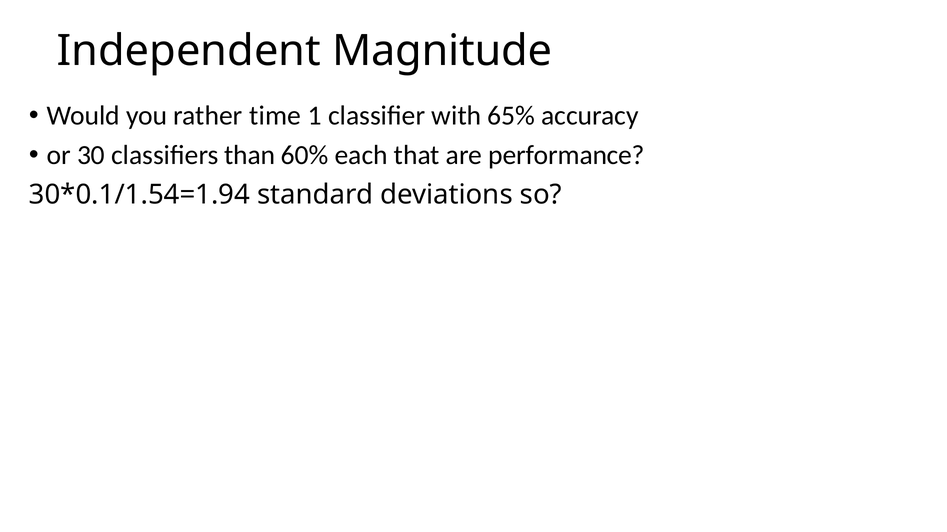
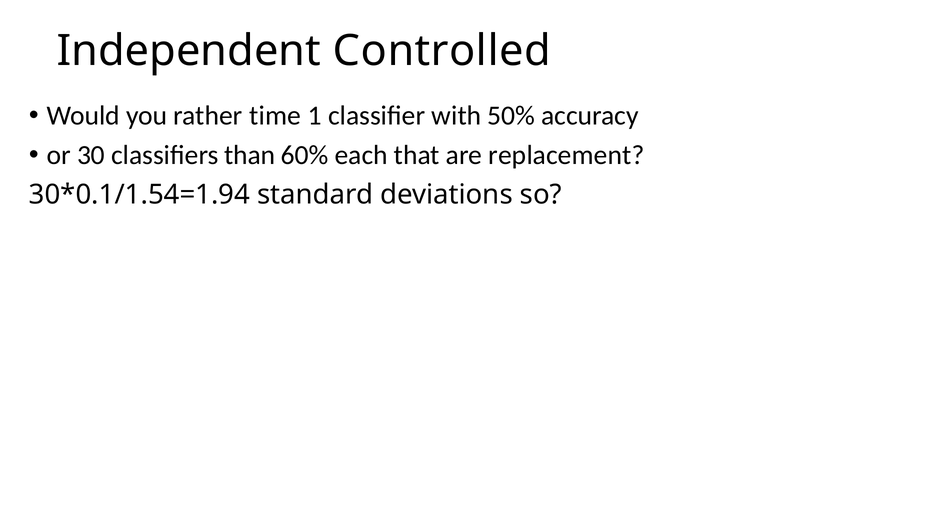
Magnitude: Magnitude -> Controlled
65%: 65% -> 50%
performance: performance -> replacement
